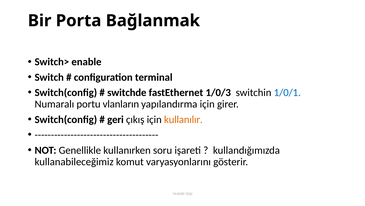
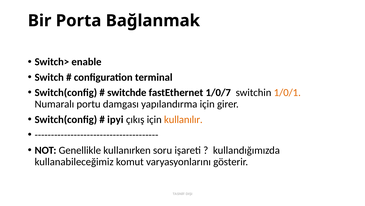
1/0/3: 1/0/3 -> 1/0/7
1/0/1 colour: blue -> orange
vlanların: vlanların -> damgası
geri: geri -> ipyi
